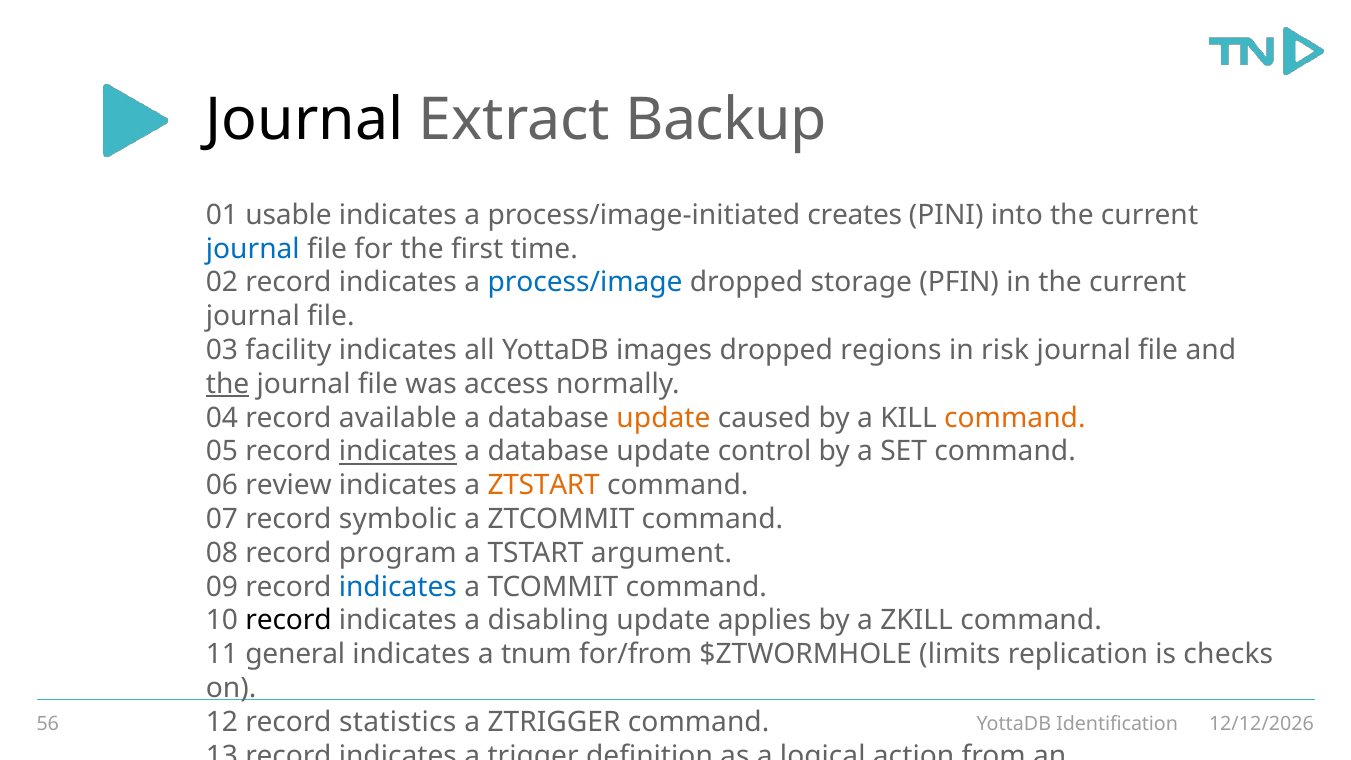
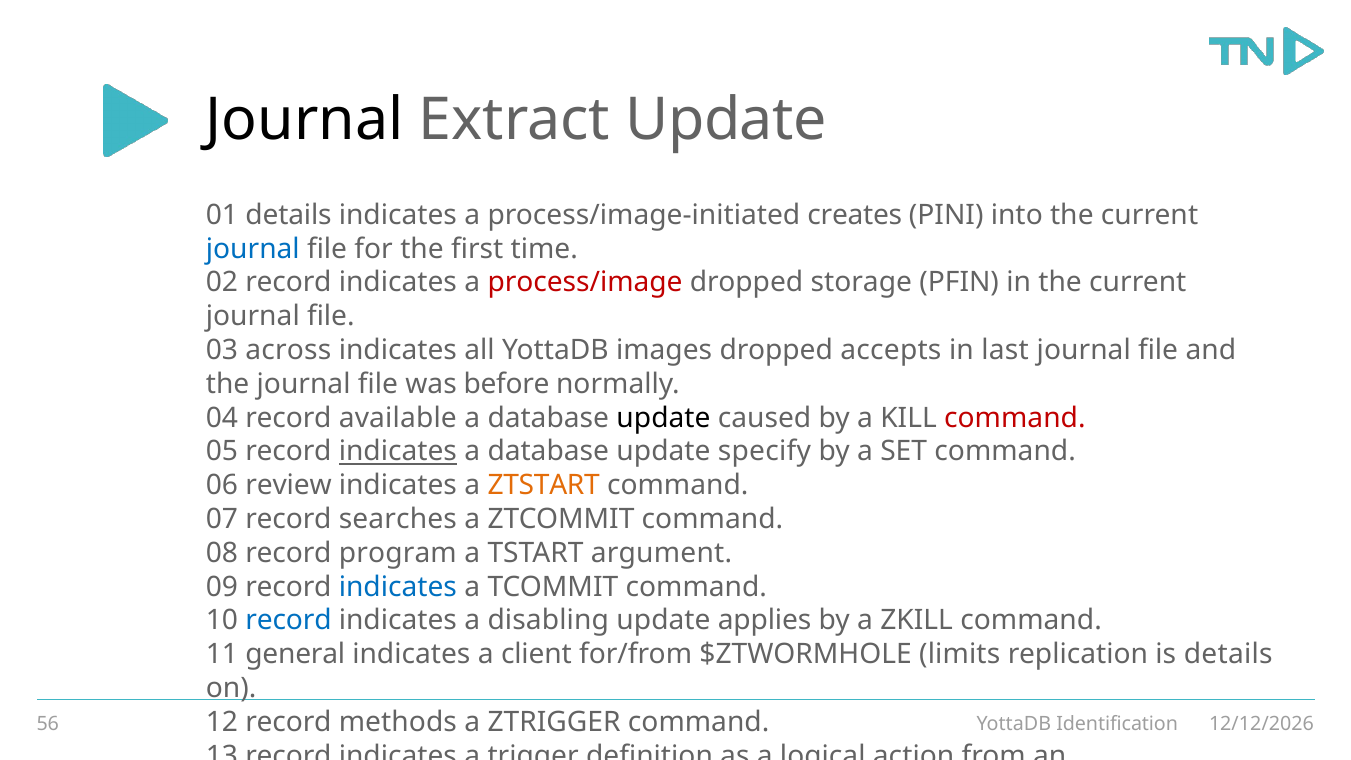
Extract Backup: Backup -> Update
01 usable: usable -> details
process/image colour: blue -> red
facility: facility -> across
regions: regions -> accepts
risk: risk -> last
the at (228, 384) underline: present -> none
access: access -> before
update at (663, 418) colour: orange -> black
command at (1015, 418) colour: orange -> red
control: control -> specify
symbolic: symbolic -> searches
record at (289, 621) colour: black -> blue
tnum: tnum -> client
is checks: checks -> details
statistics: statistics -> methods
